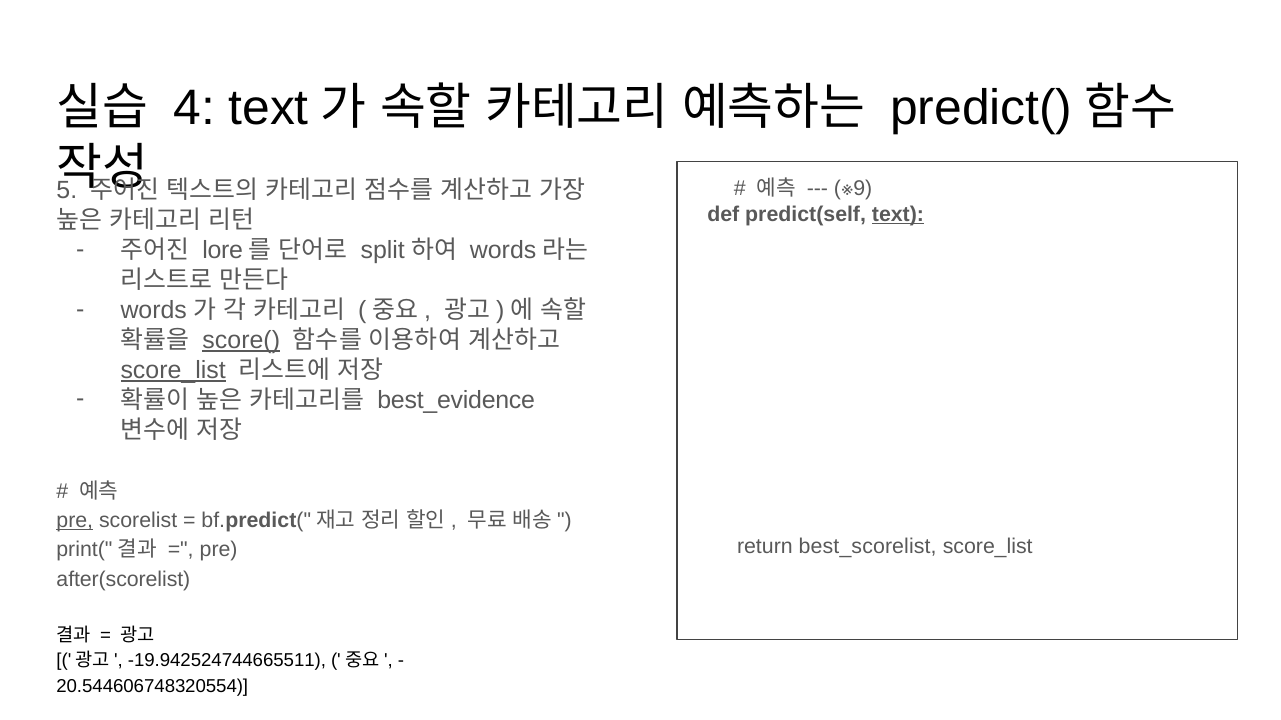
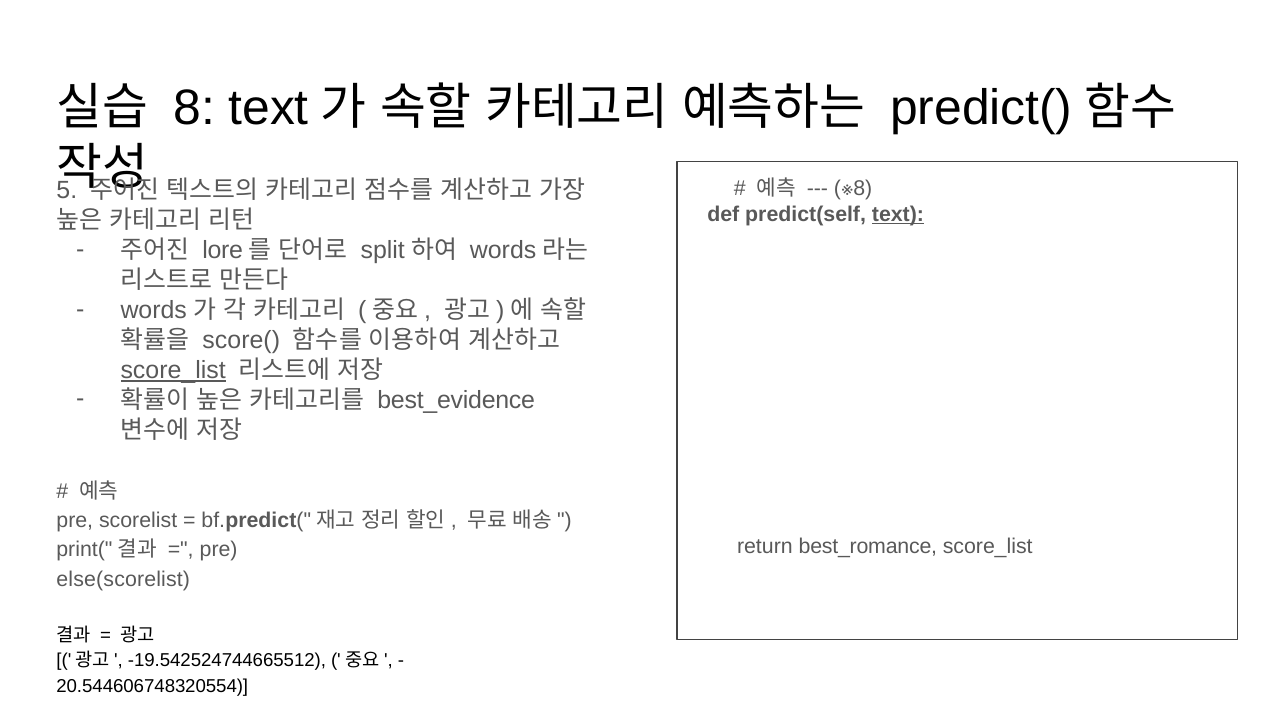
4 at (194, 109): 4 -> 8
9 at (863, 189): 9 -> 8
score( underline: present -> none
pre at (75, 521) underline: present -> none
best_scorelist: best_scorelist -> best_romance
after(scorelist: after(scorelist -> else(scorelist
-19.942524744665511: -19.942524744665511 -> -19.542524744665512
